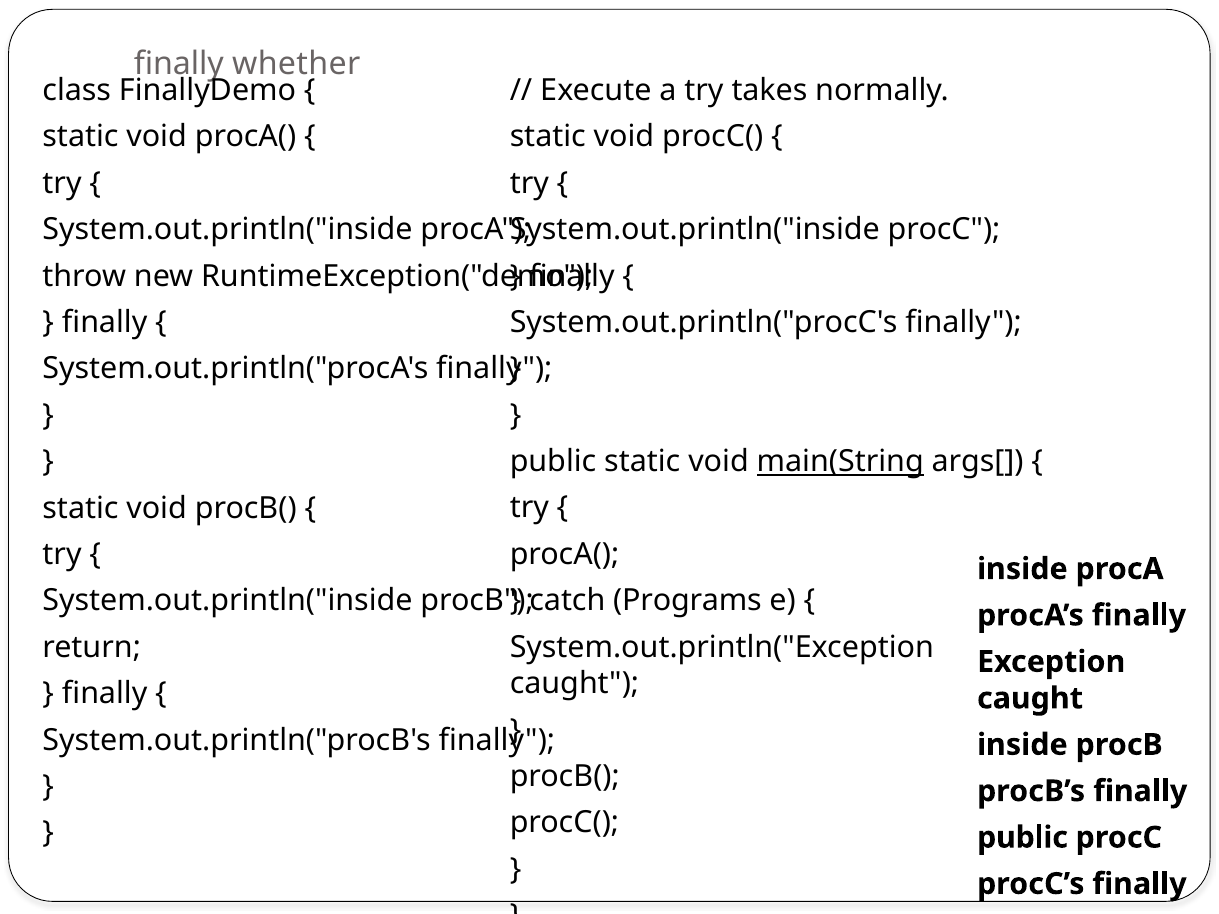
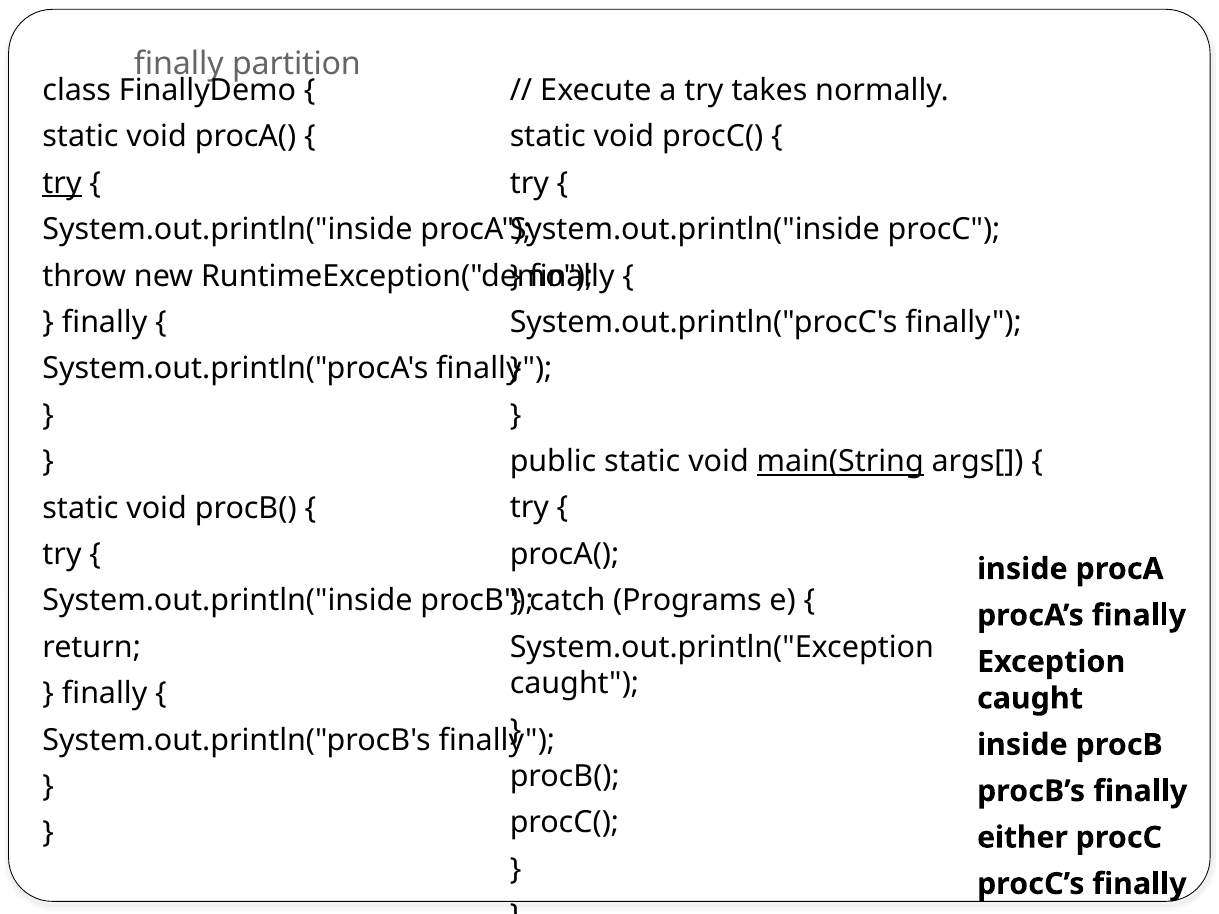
whether: whether -> partition
try at (62, 183) underline: none -> present
public at (1022, 838): public -> either
